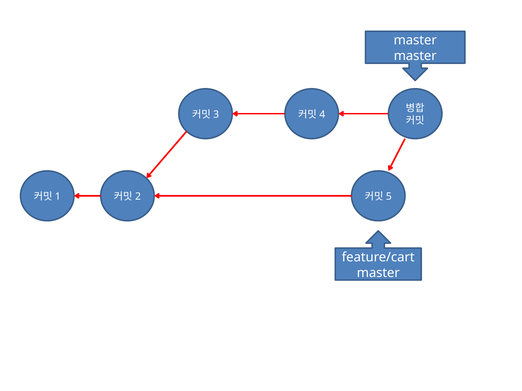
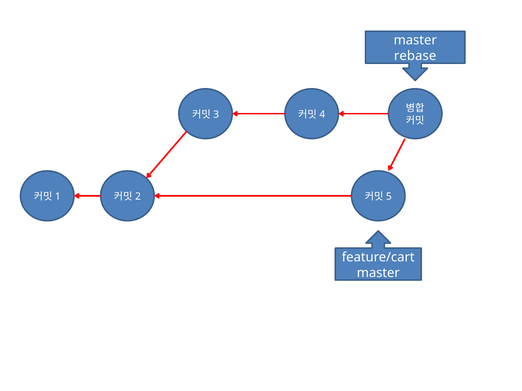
master at (415, 56): master -> rebase
